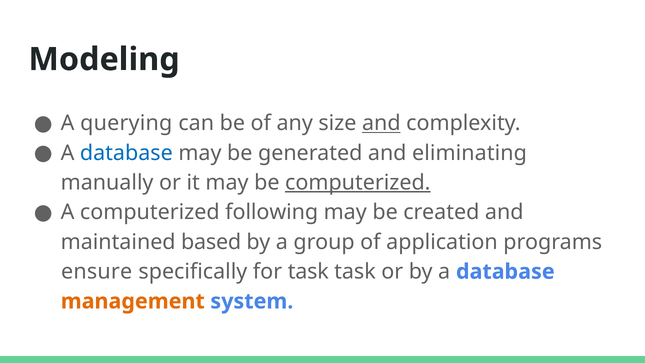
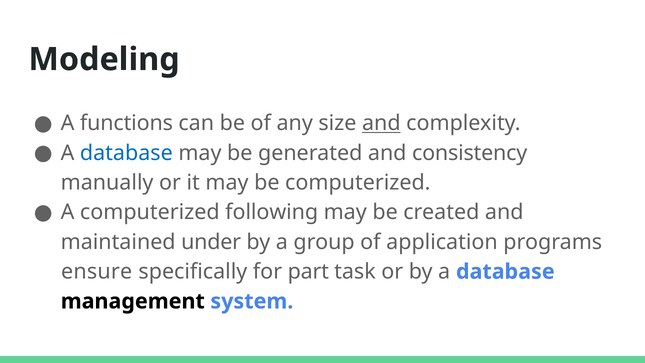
querying: querying -> functions
eliminating: eliminating -> consistency
computerized at (358, 183) underline: present -> none
based: based -> under
for task: task -> part
management colour: orange -> black
